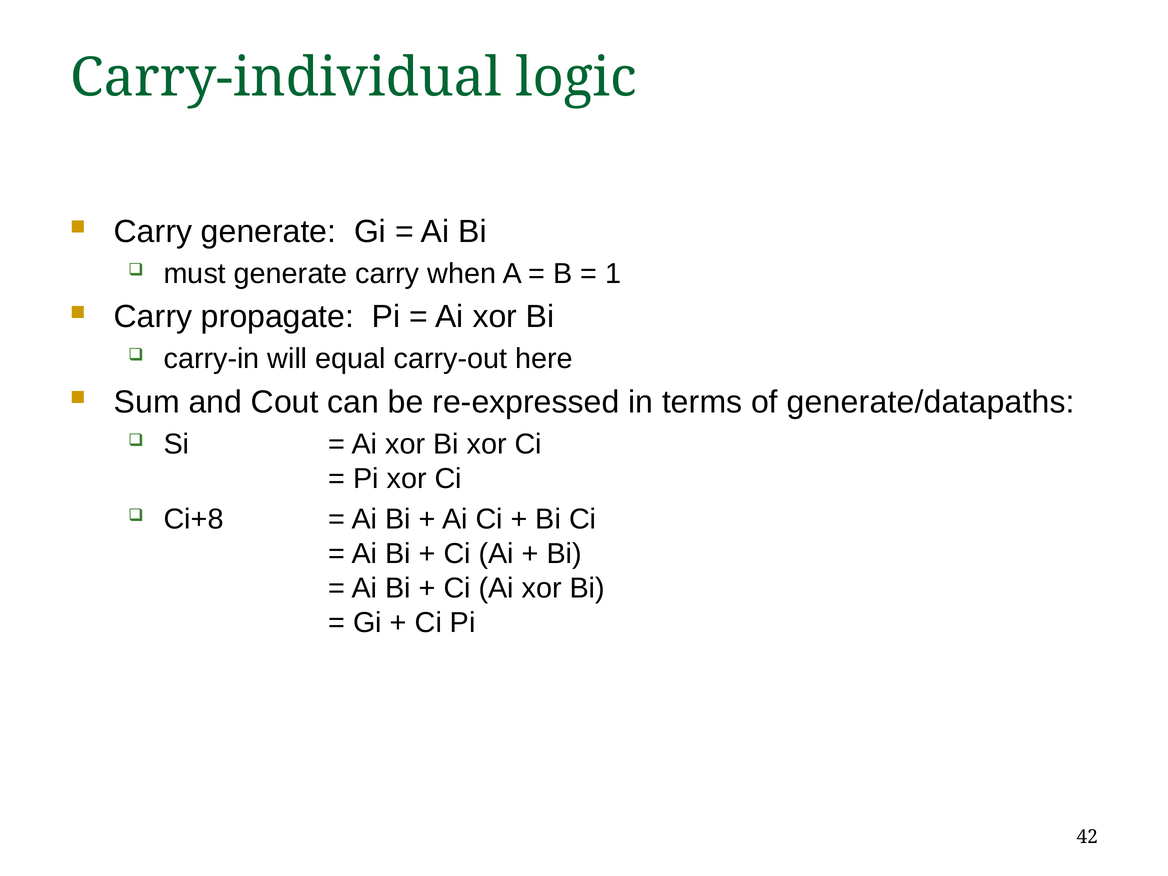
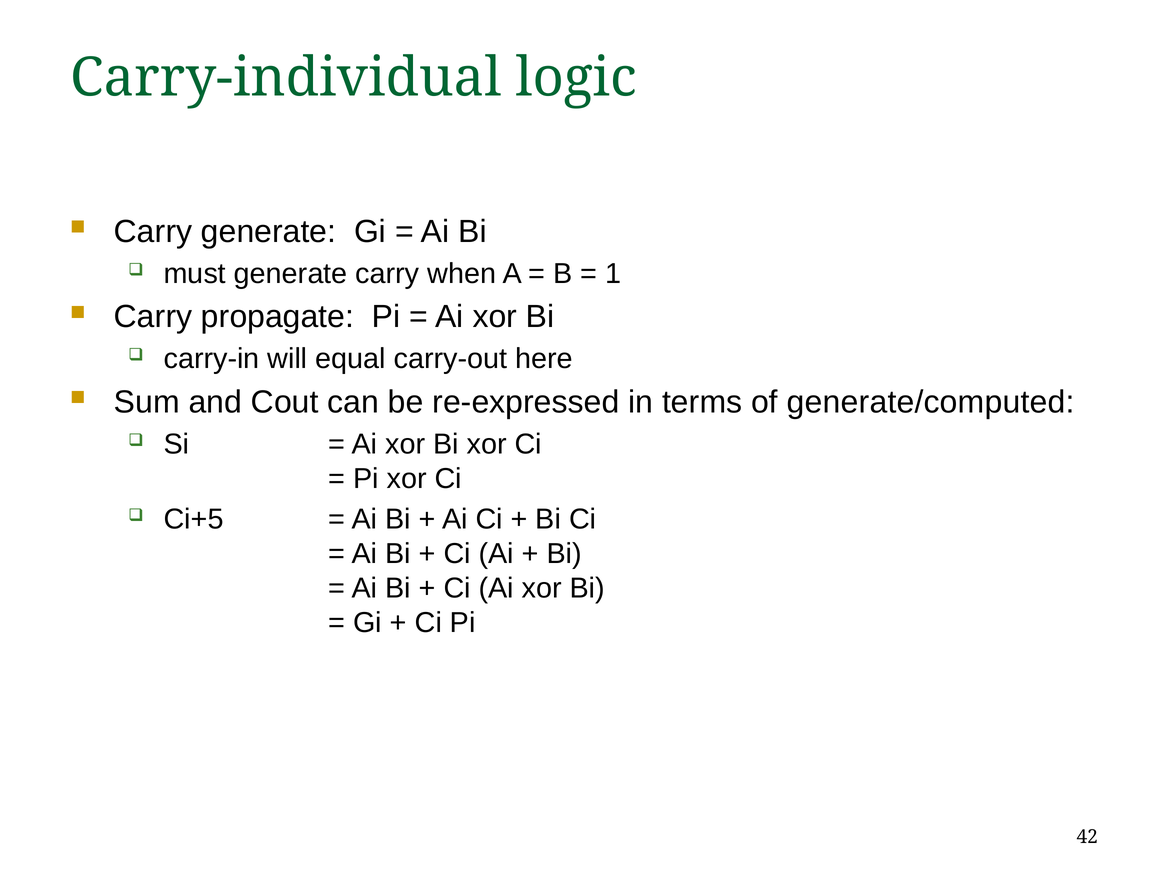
generate/datapaths: generate/datapaths -> generate/computed
Ci+8: Ci+8 -> Ci+5
